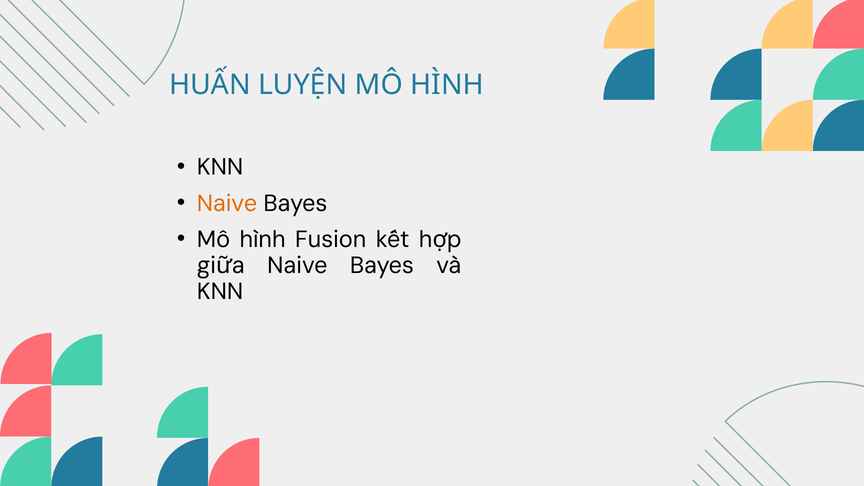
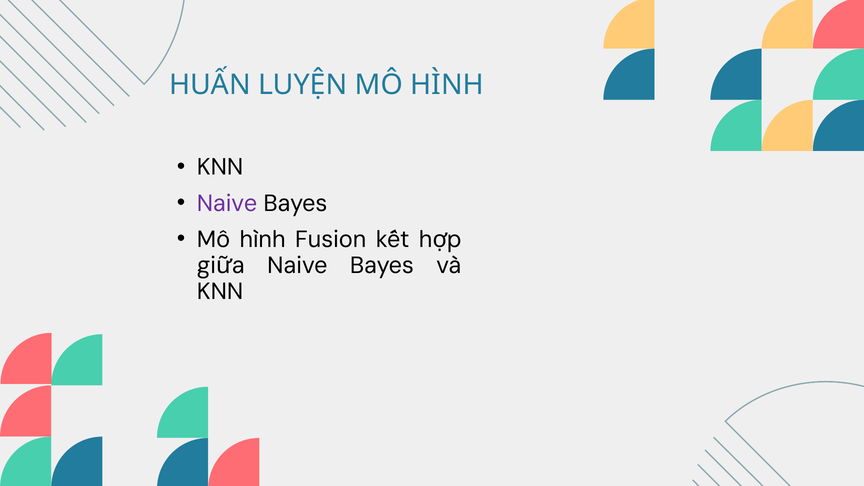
Naive at (227, 203) colour: orange -> purple
